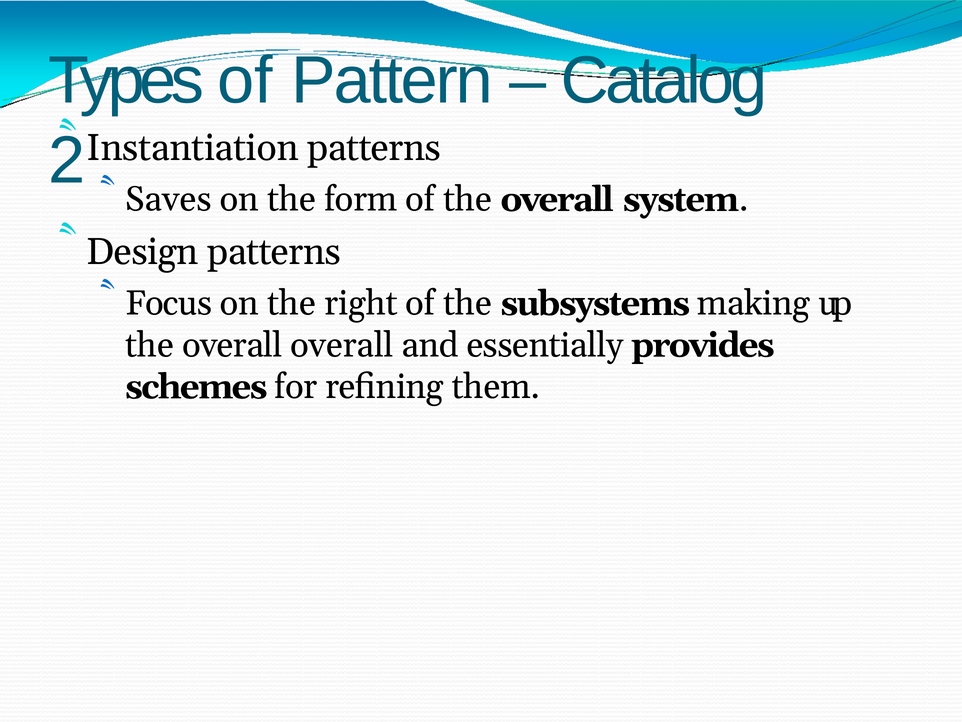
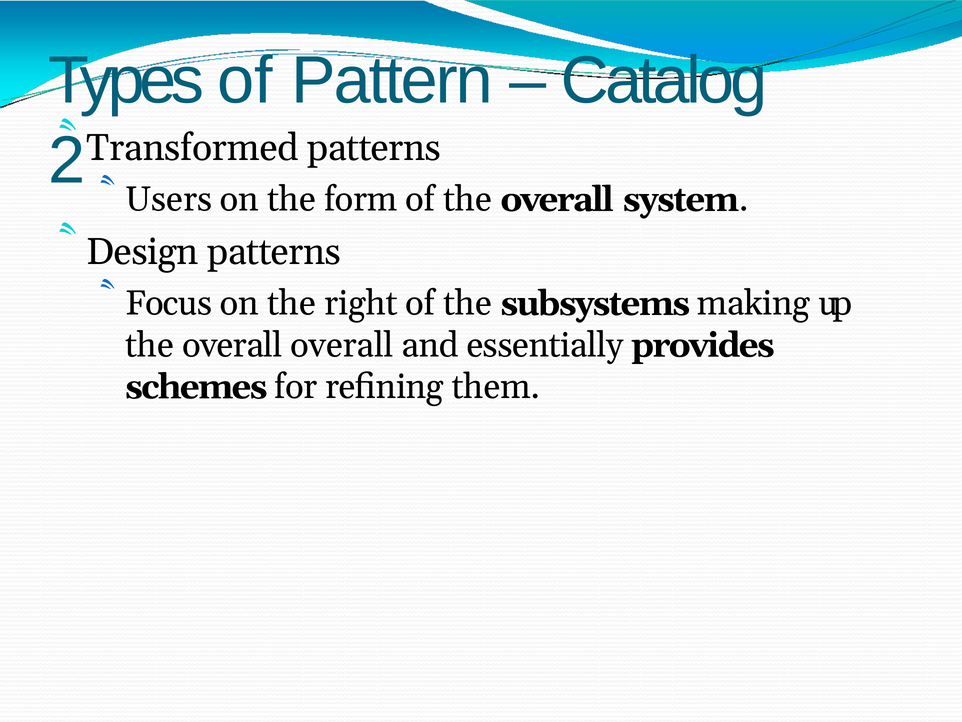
Instantiation: Instantiation -> Transformed
Saves: Saves -> Users
